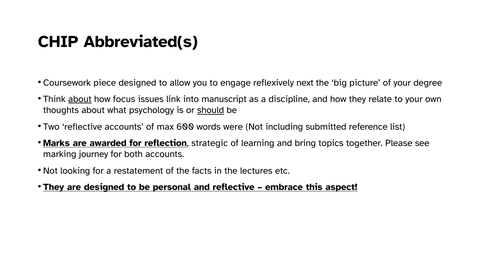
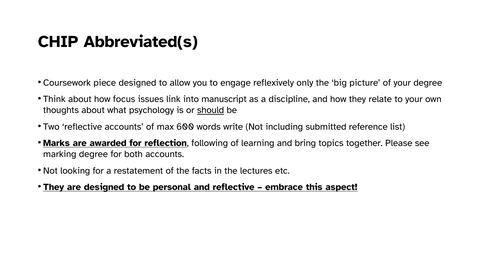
next: next -> only
about at (80, 99) underline: present -> none
were: were -> write
strategic: strategic -> following
marking journey: journey -> degree
